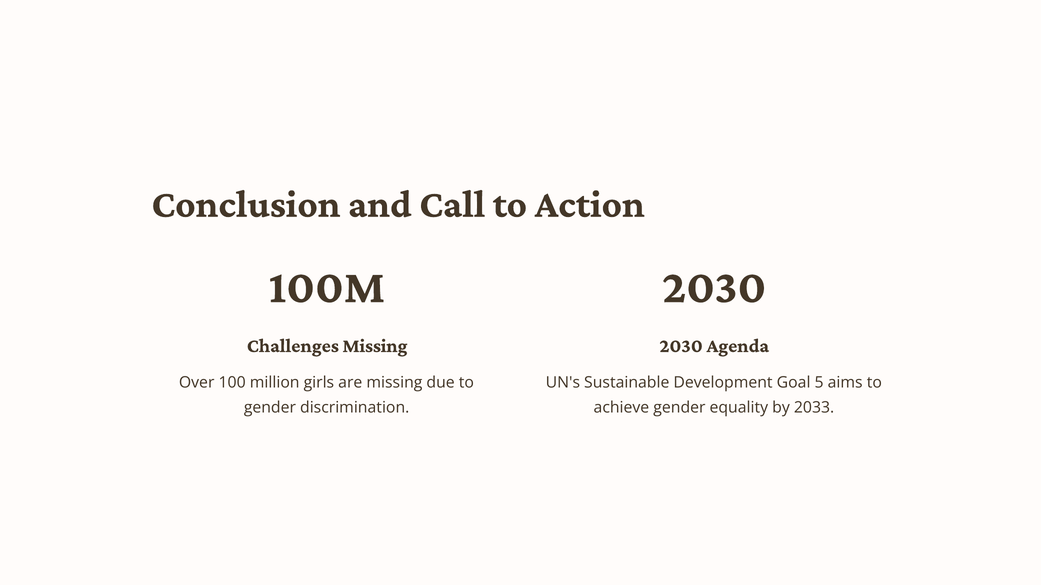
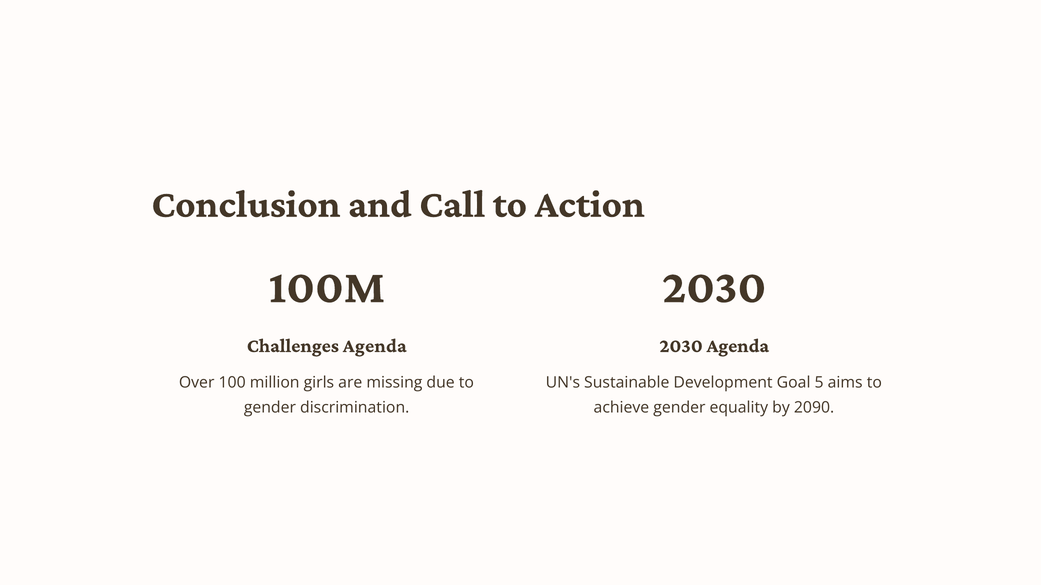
Challenges Missing: Missing -> Agenda
2033: 2033 -> 2090
